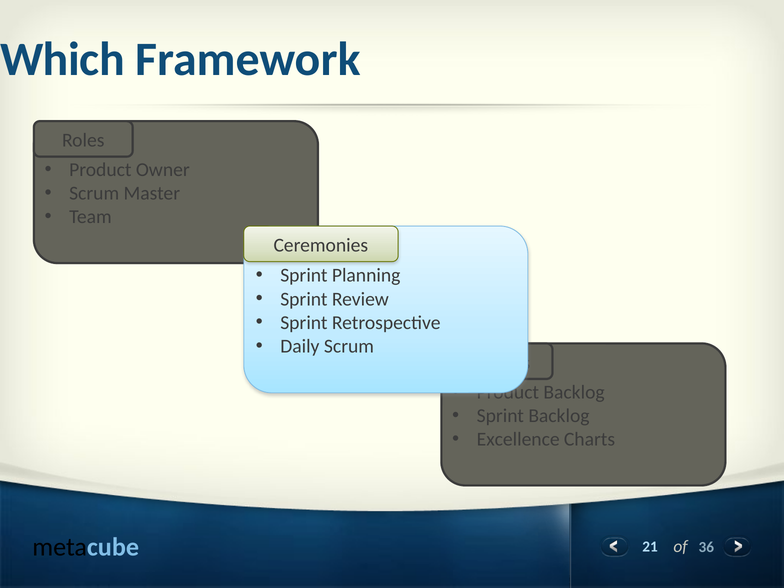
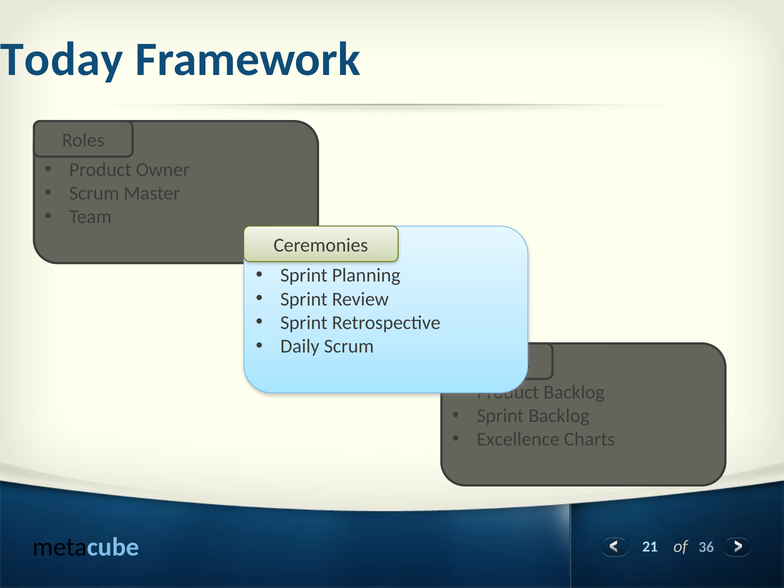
Which: Which -> Today
